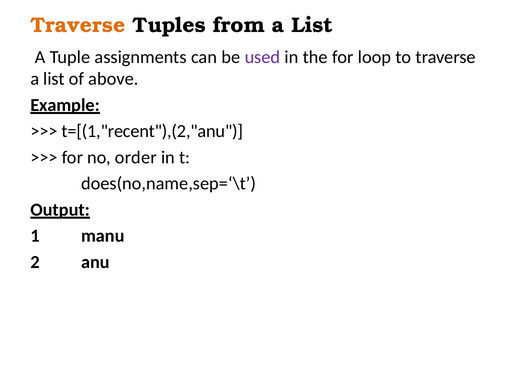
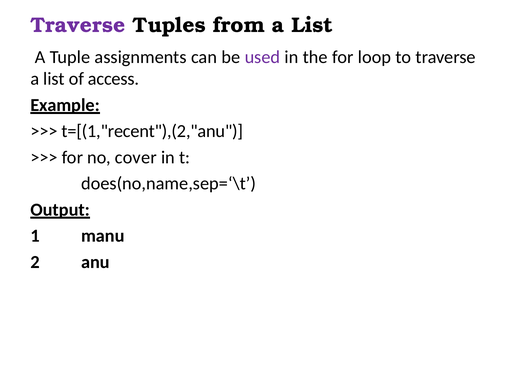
Traverse at (78, 25) colour: orange -> purple
above: above -> access
order: order -> cover
